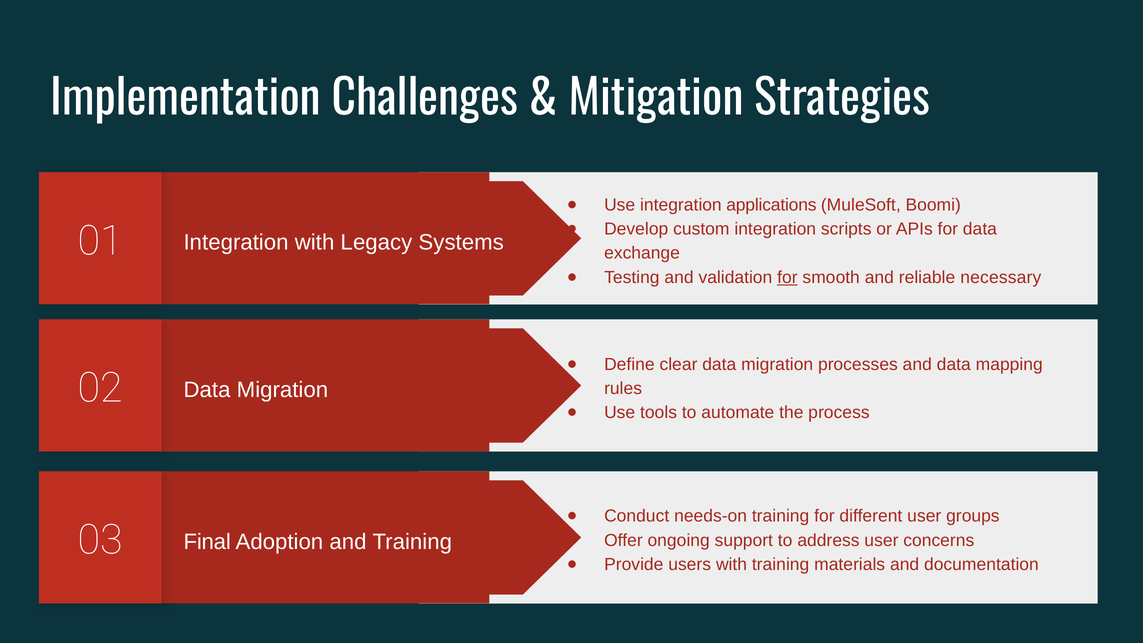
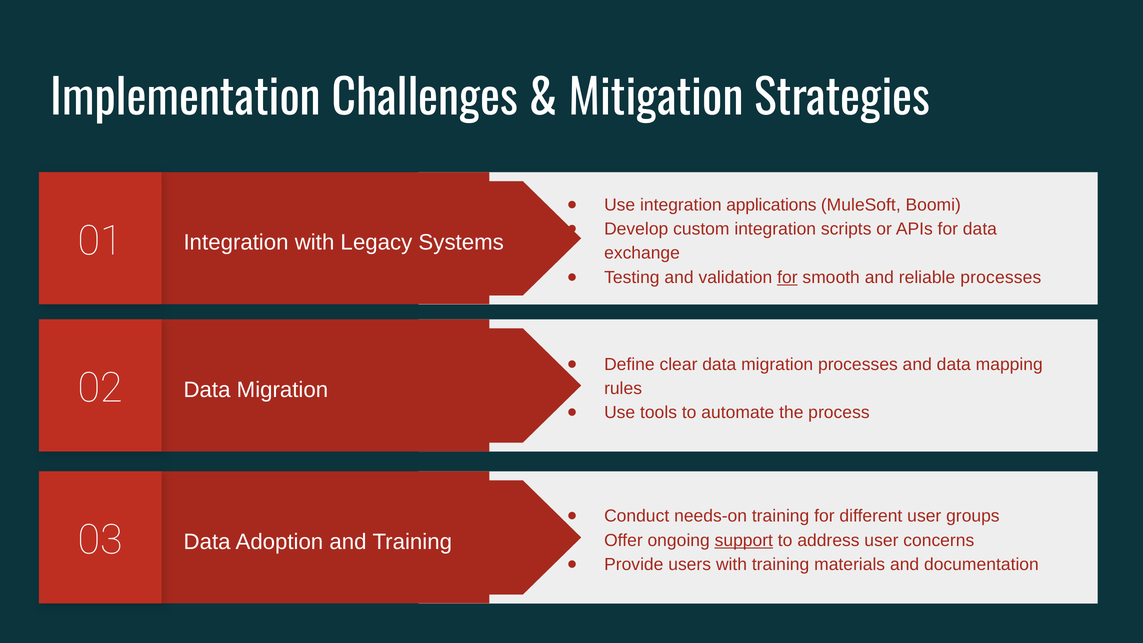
reliable necessary: necessary -> processes
support underline: none -> present
Final at (207, 542): Final -> Data
